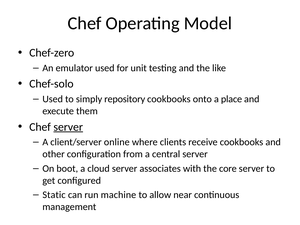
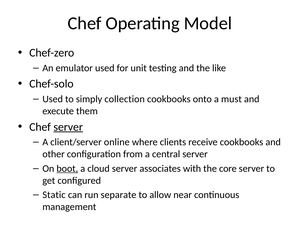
repository: repository -> collection
place: place -> must
boot underline: none -> present
machine: machine -> separate
